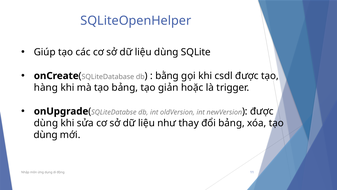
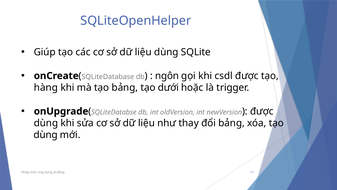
bằng: bằng -> ngôn
giản: giản -> dưới
